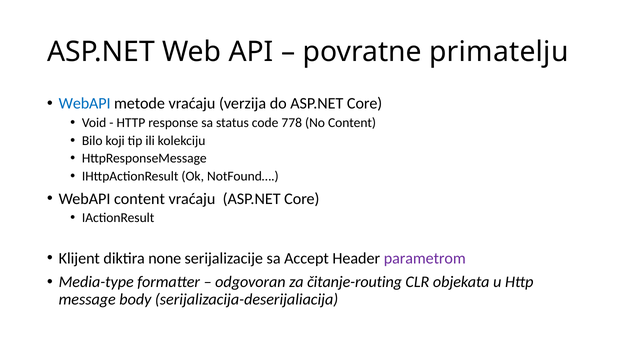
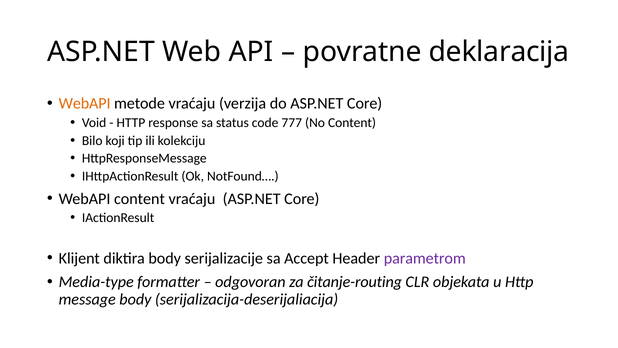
primatelju: primatelju -> deklaracija
WebAPI at (85, 103) colour: blue -> orange
778: 778 -> 777
diktira none: none -> body
